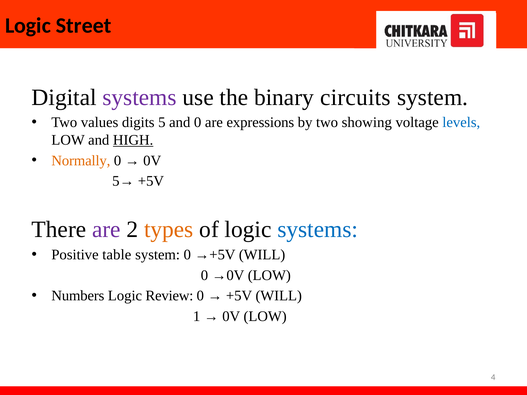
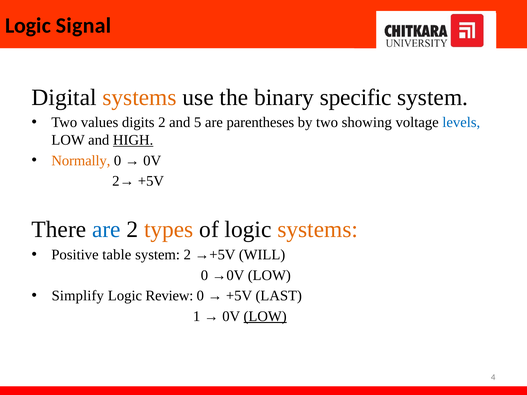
Street: Street -> Signal
systems at (140, 97) colour: purple -> orange
circuits: circuits -> specific
digits 5: 5 -> 2
and 0: 0 -> 5
expressions: expressions -> parentheses
5→: 5→ -> 2→
are at (106, 230) colour: purple -> blue
systems at (318, 230) colour: blue -> orange
system 0: 0 -> 2
Numbers: Numbers -> Simplify
+5V WILL: WILL -> LAST
LOW at (265, 316) underline: none -> present
